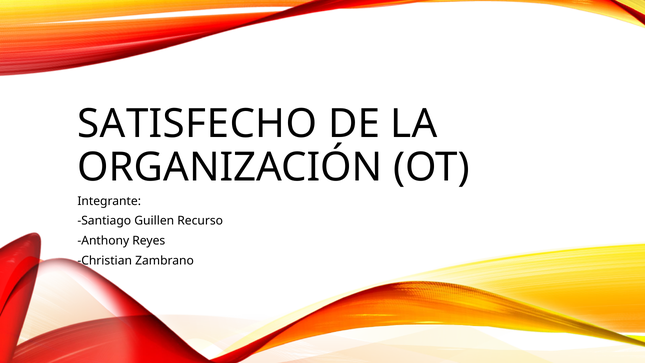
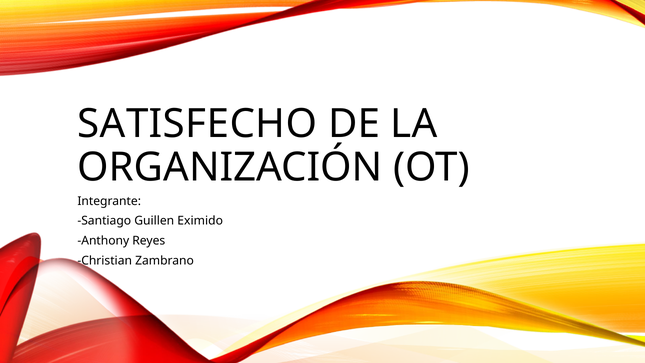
Recurso: Recurso -> Eximido
